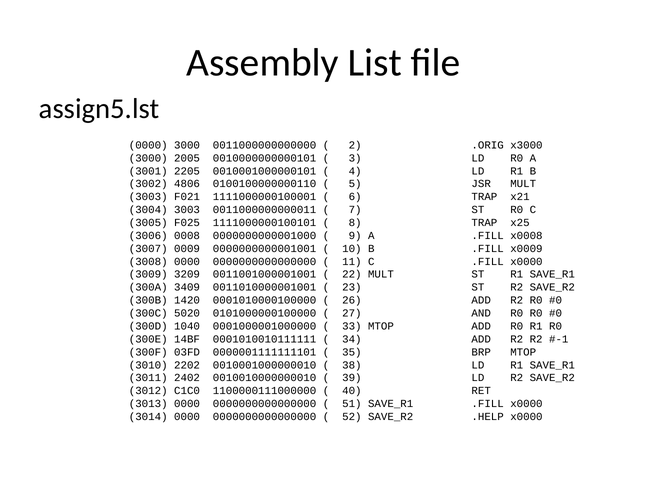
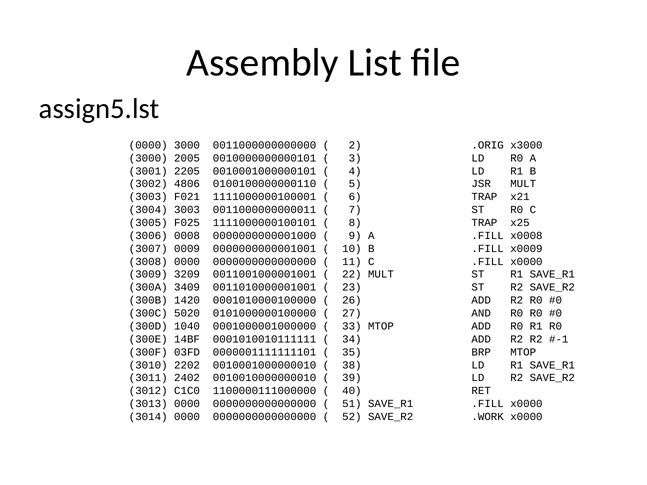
.HELP: .HELP -> .WORK
